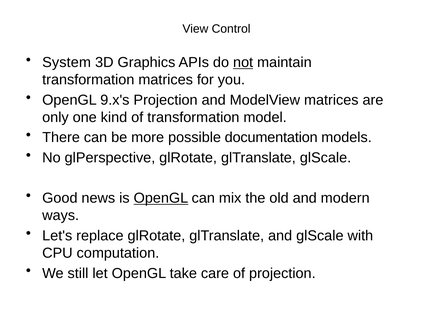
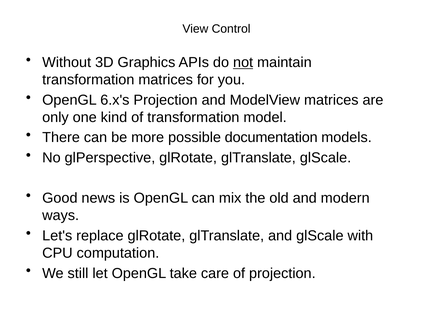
System: System -> Without
9.x's: 9.x's -> 6.x's
OpenGL at (161, 198) underline: present -> none
